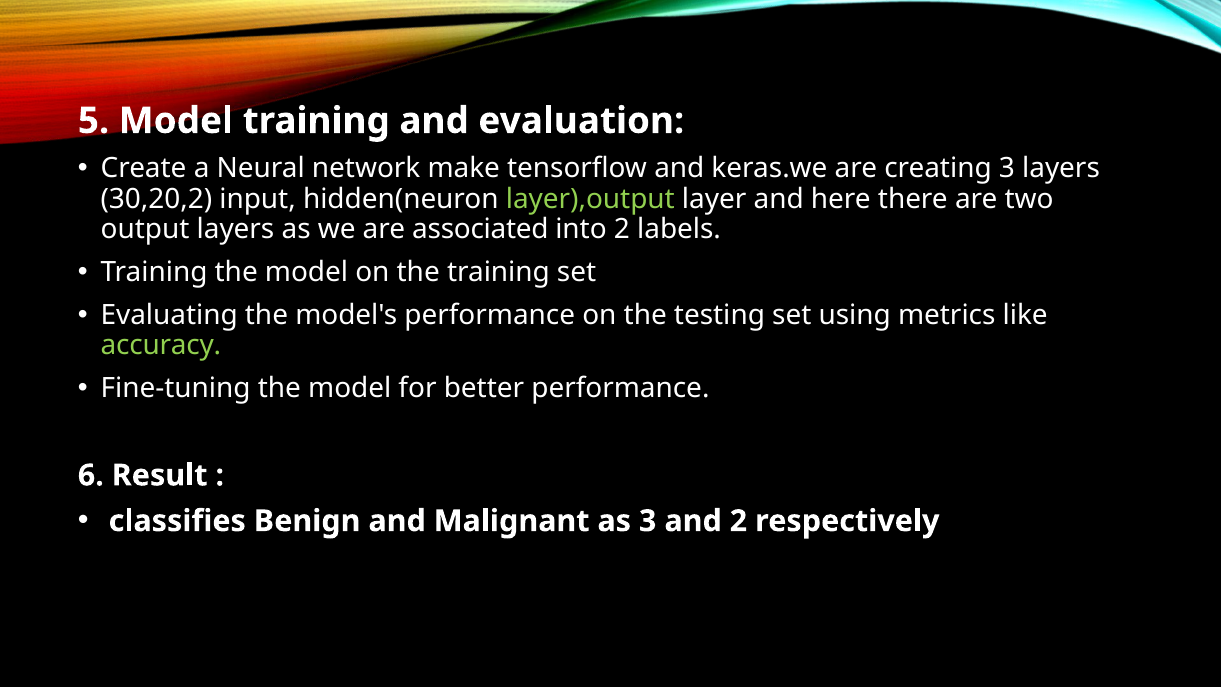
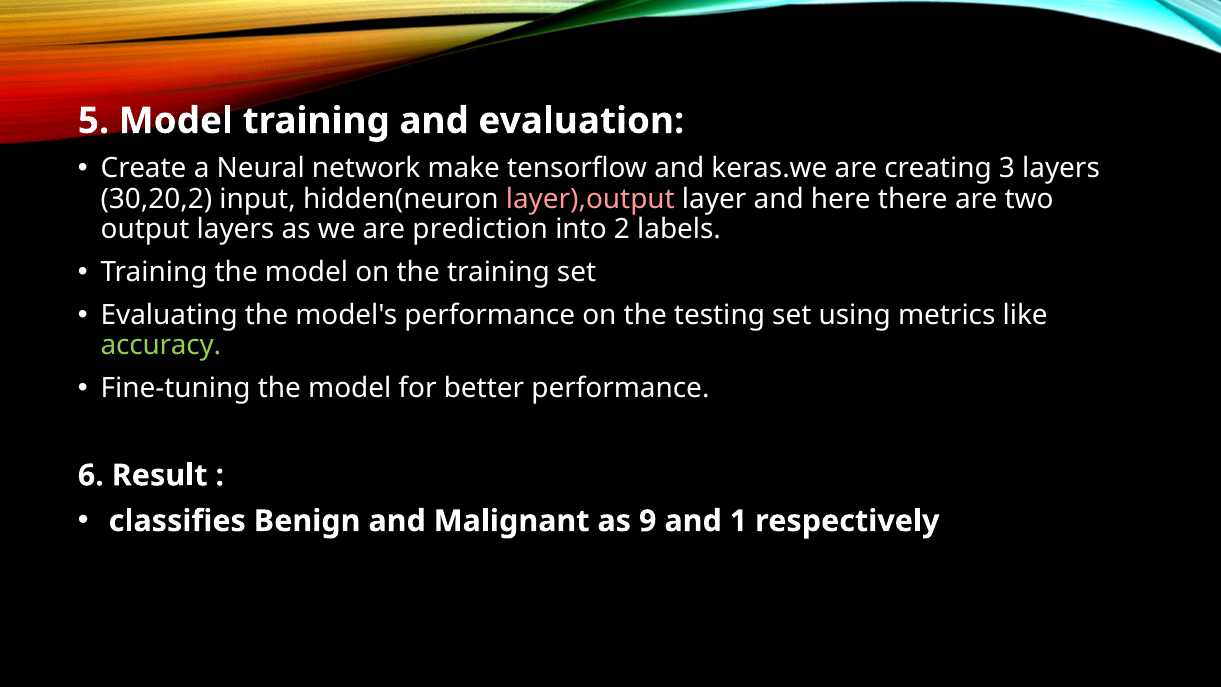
layer),output colour: light green -> pink
associated: associated -> prediction
as 3: 3 -> 9
and 2: 2 -> 1
